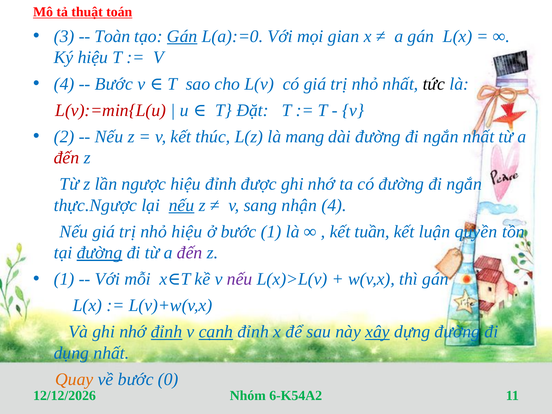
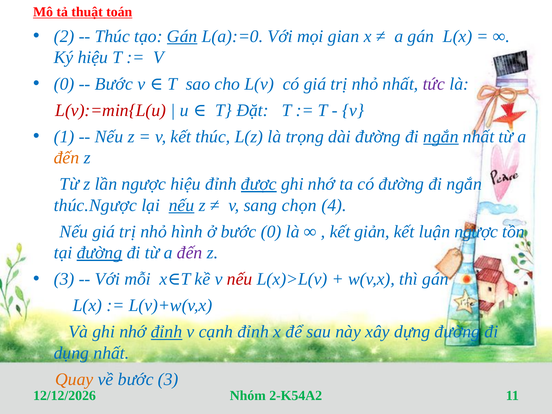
3: 3 -> 2
Toàn at (112, 36): Toàn -> Thúc
4 at (64, 84): 4 -> 0
tức colour: black -> purple
2: 2 -> 1
mang: mang -> trọng
ngắn at (441, 137) underline: none -> present
đến at (67, 158) colour: red -> orange
được underline: none -> present
thực.Ngược: thực.Ngược -> thúc.Ngược
nhận: nhận -> chọn
nhỏ hiệu: hiệu -> hình
bước 1: 1 -> 0
tuần: tuần -> giản
luận quyền: quyền -> ngược
1 at (64, 279): 1 -> 3
nếu at (240, 279) colour: purple -> red
cạnh underline: present -> none
xây underline: present -> none
bước 0: 0 -> 3
6-K54A2: 6-K54A2 -> 2-K54A2
